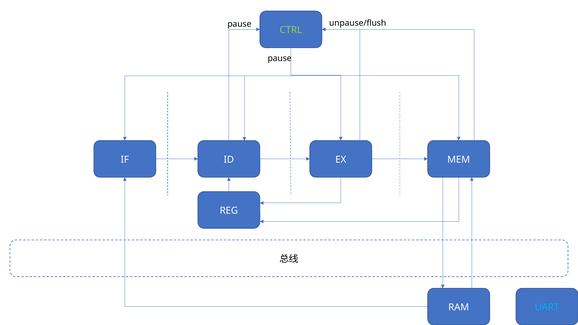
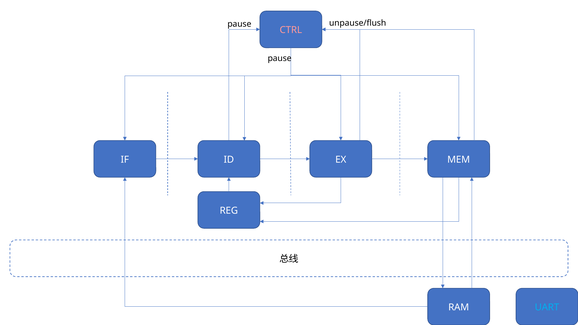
CTRL colour: light green -> pink
